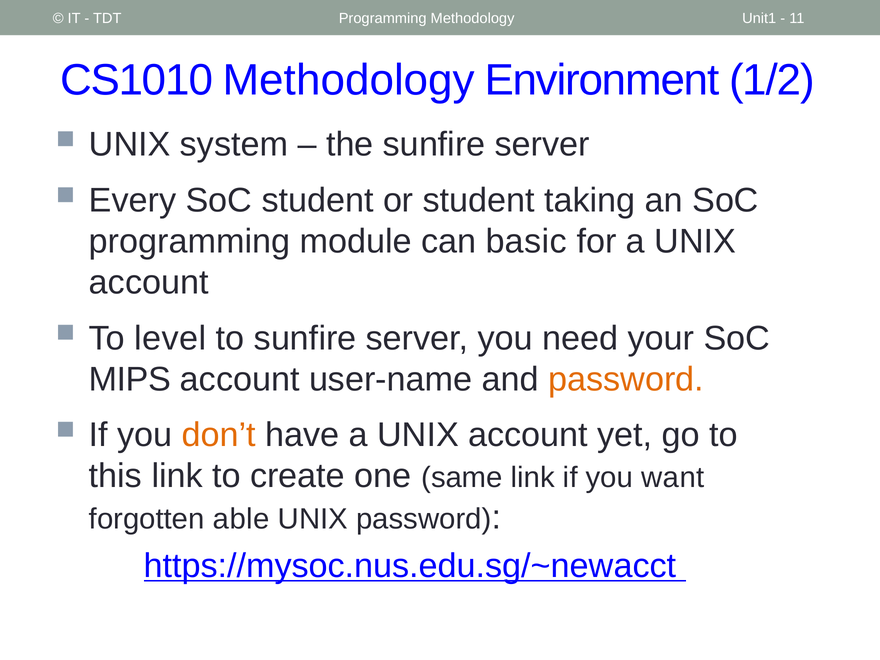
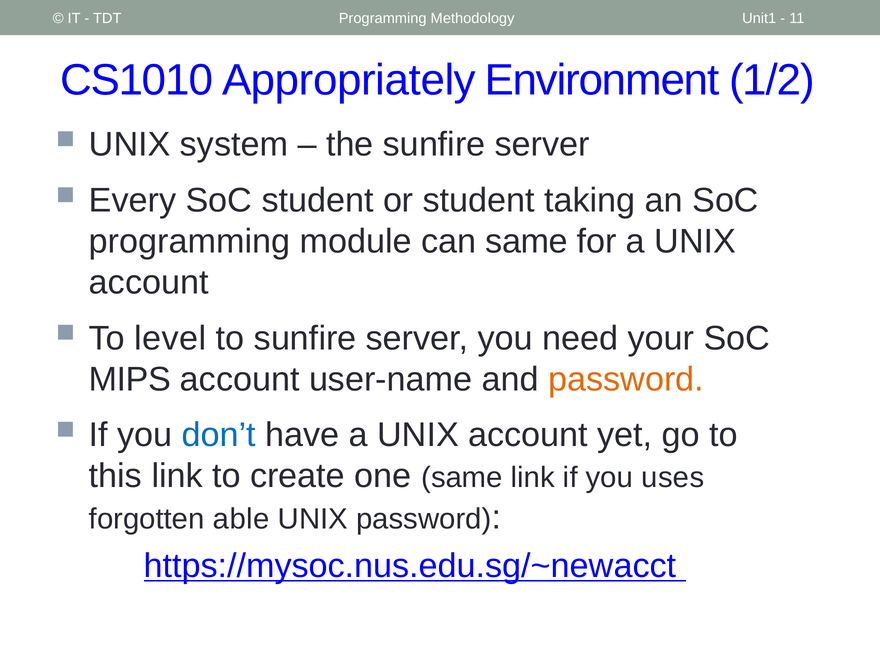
CS1010 Methodology: Methodology -> Appropriately
can basic: basic -> same
don’t colour: orange -> blue
want: want -> uses
